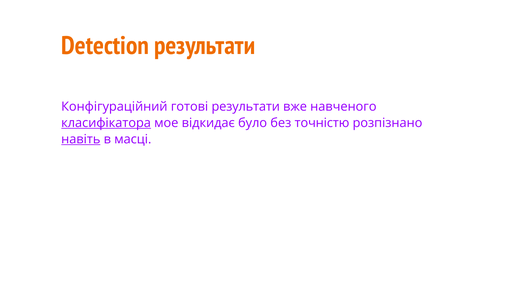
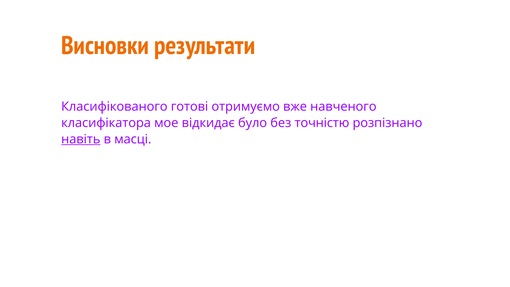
Detection: Detection -> Висновки
Конфігураційний: Конфігураційний -> Класифікованого
готові результати: результати -> отримуємо
класифікатора underline: present -> none
